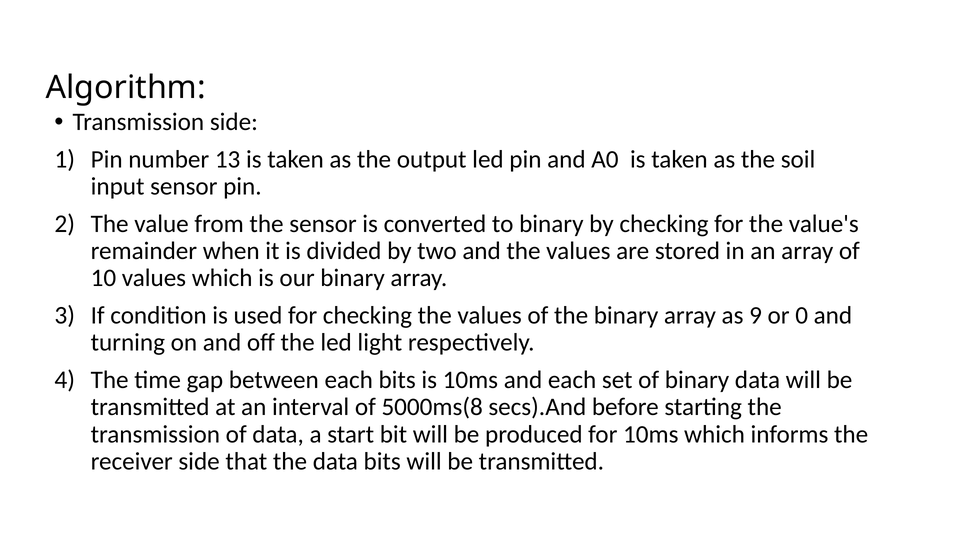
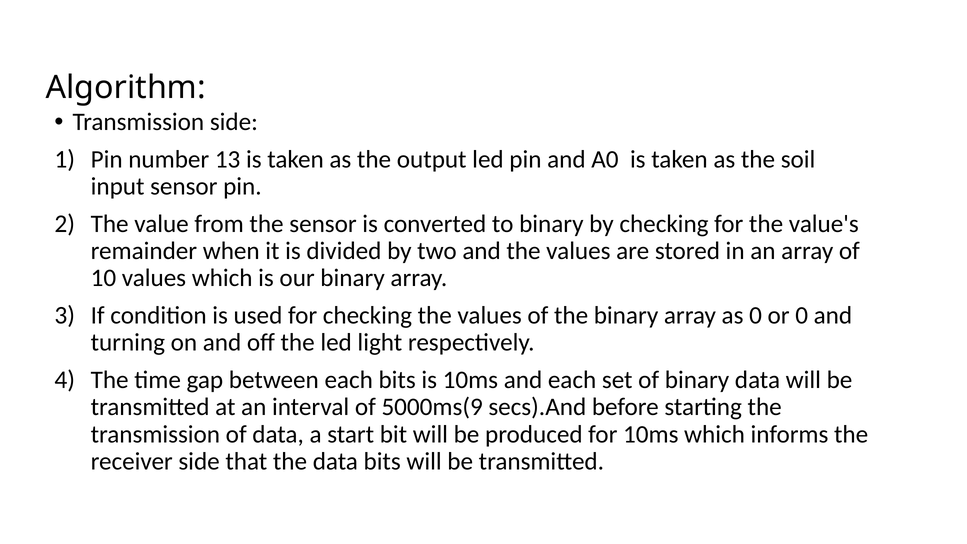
as 9: 9 -> 0
5000ms(8: 5000ms(8 -> 5000ms(9
